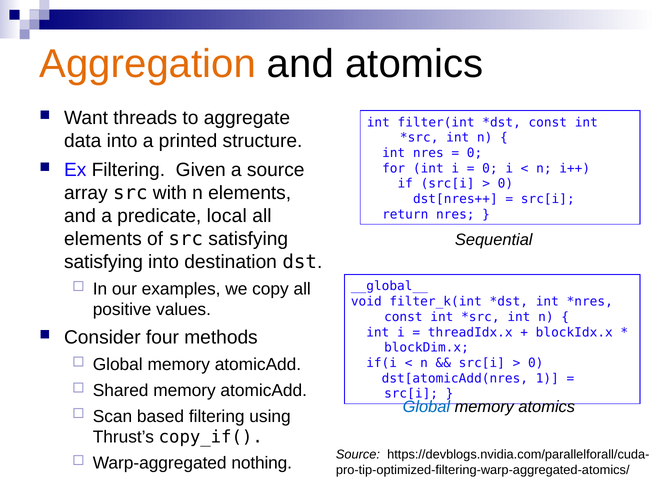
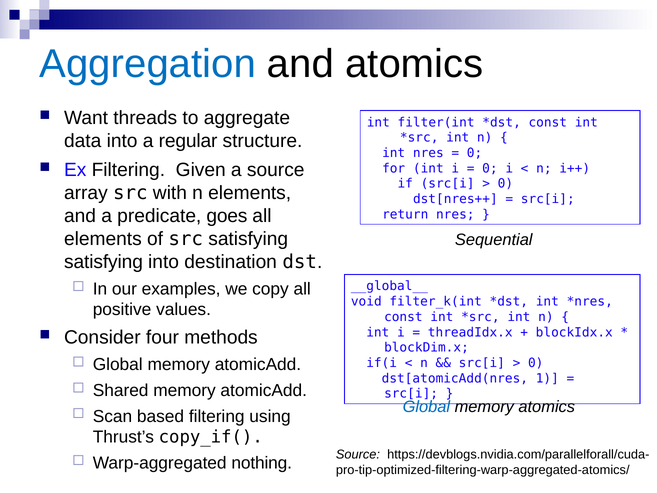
Aggregation colour: orange -> blue
printed: printed -> regular
local: local -> goes
